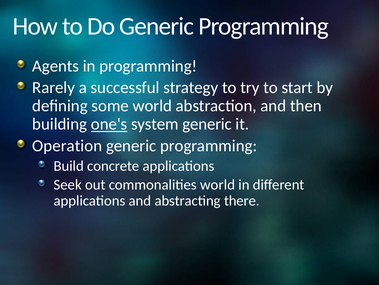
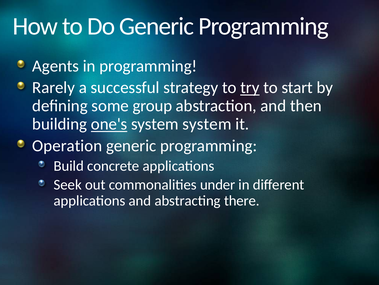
try underline: none -> present
some world: world -> group
system generic: generic -> system
commonalities world: world -> under
